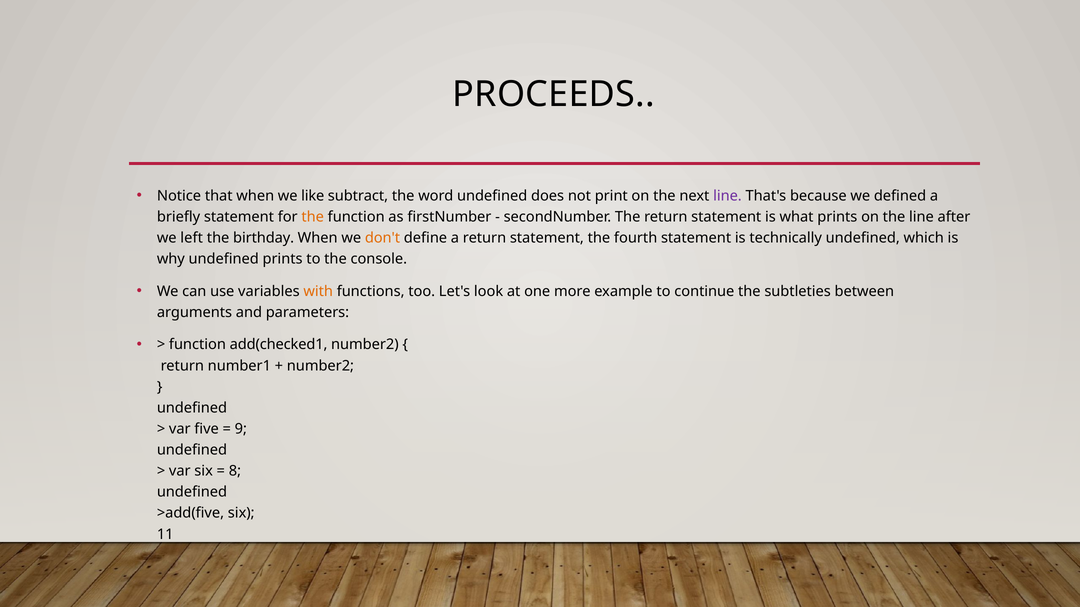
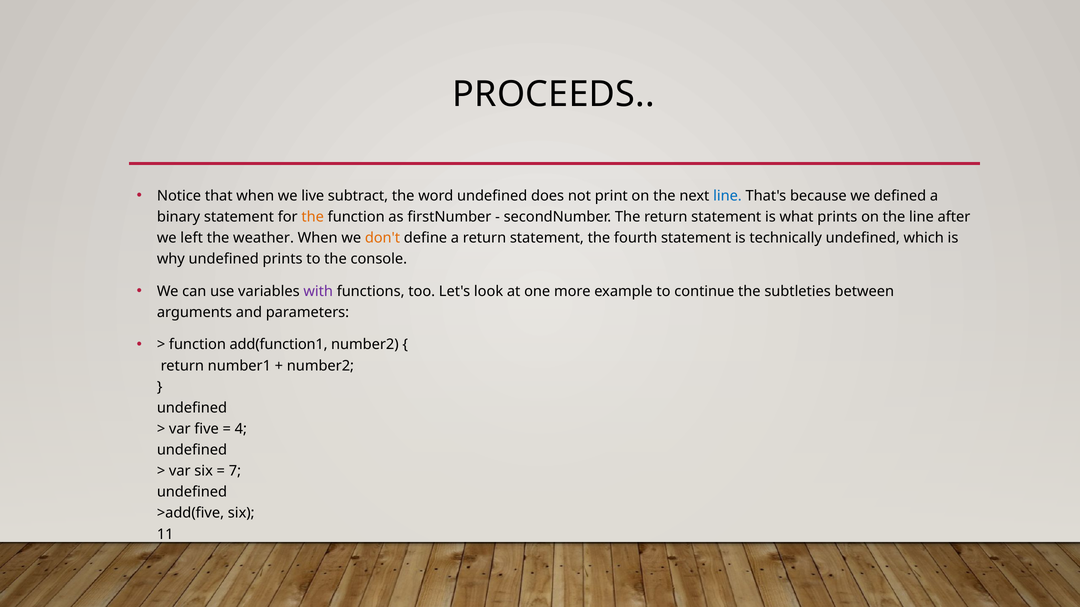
like: like -> live
line at (727, 196) colour: purple -> blue
briefly: briefly -> binary
birthday: birthday -> weather
with colour: orange -> purple
add(checked1: add(checked1 -> add(function1
9: 9 -> 4
8: 8 -> 7
